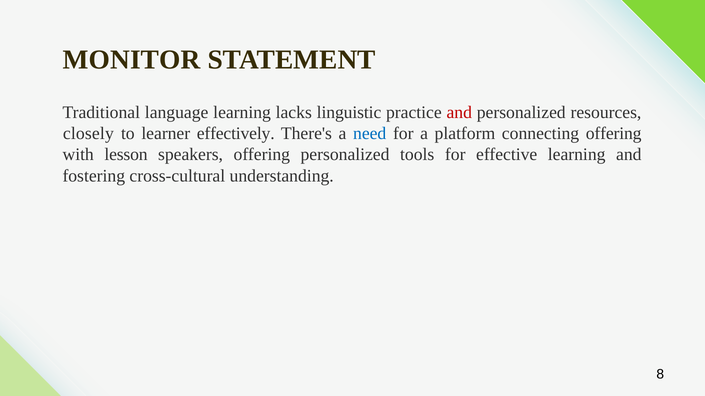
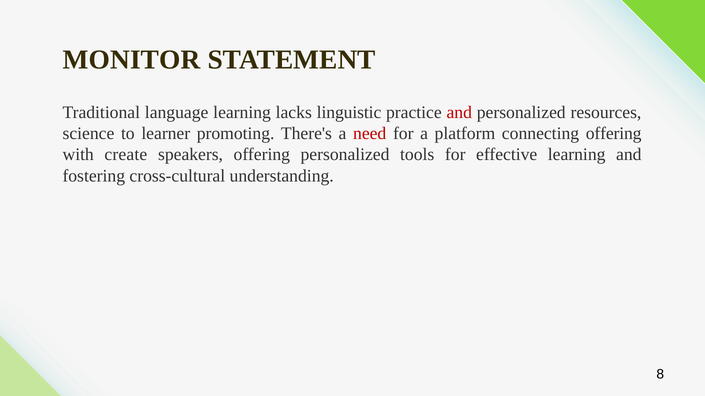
closely: closely -> science
effectively: effectively -> promoting
need colour: blue -> red
lesson: lesson -> create
